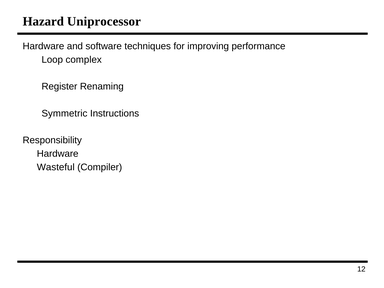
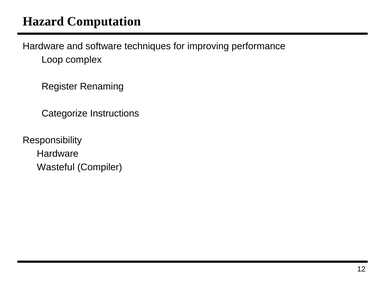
Uniprocessor: Uniprocessor -> Computation
Symmetric: Symmetric -> Categorize
